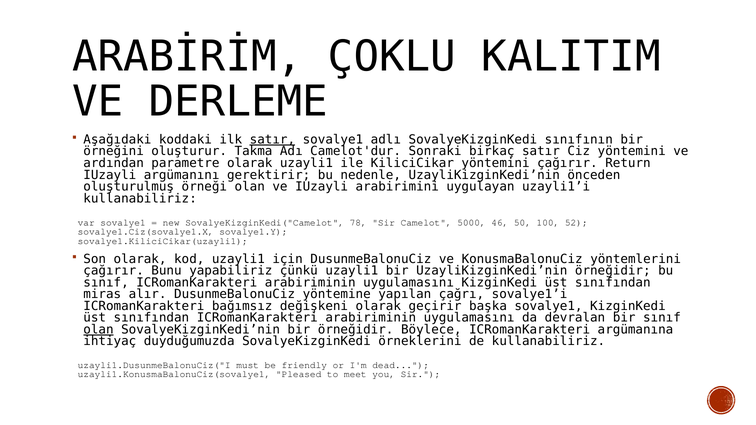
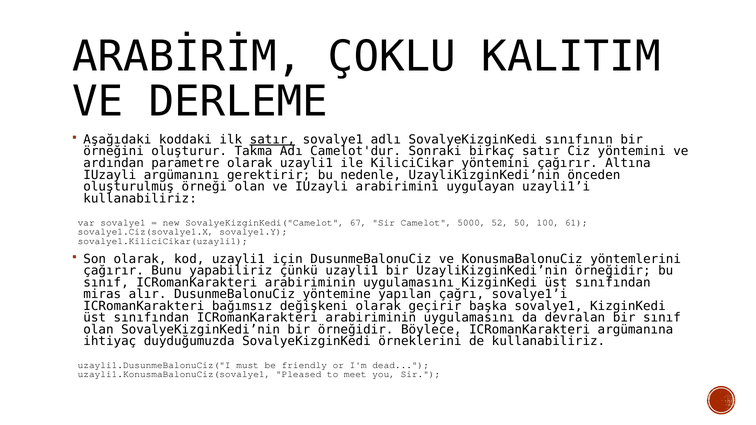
Return: Return -> Altına
78: 78 -> 67
46: 46 -> 52
52: 52 -> 61
olan at (98, 330) underline: present -> none
